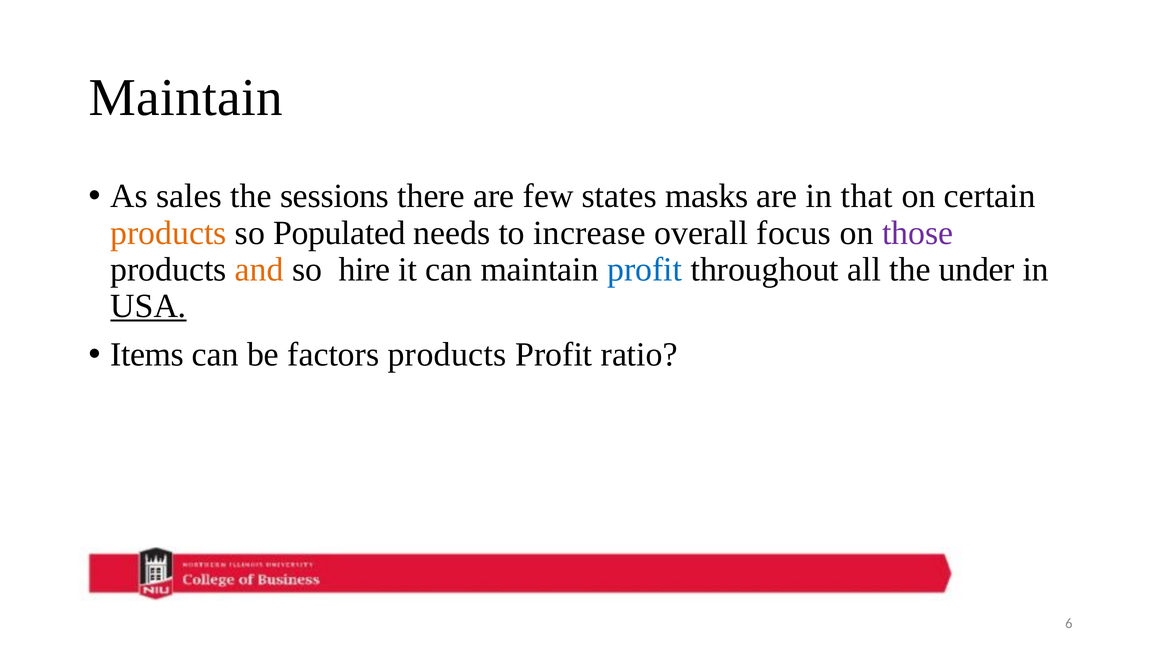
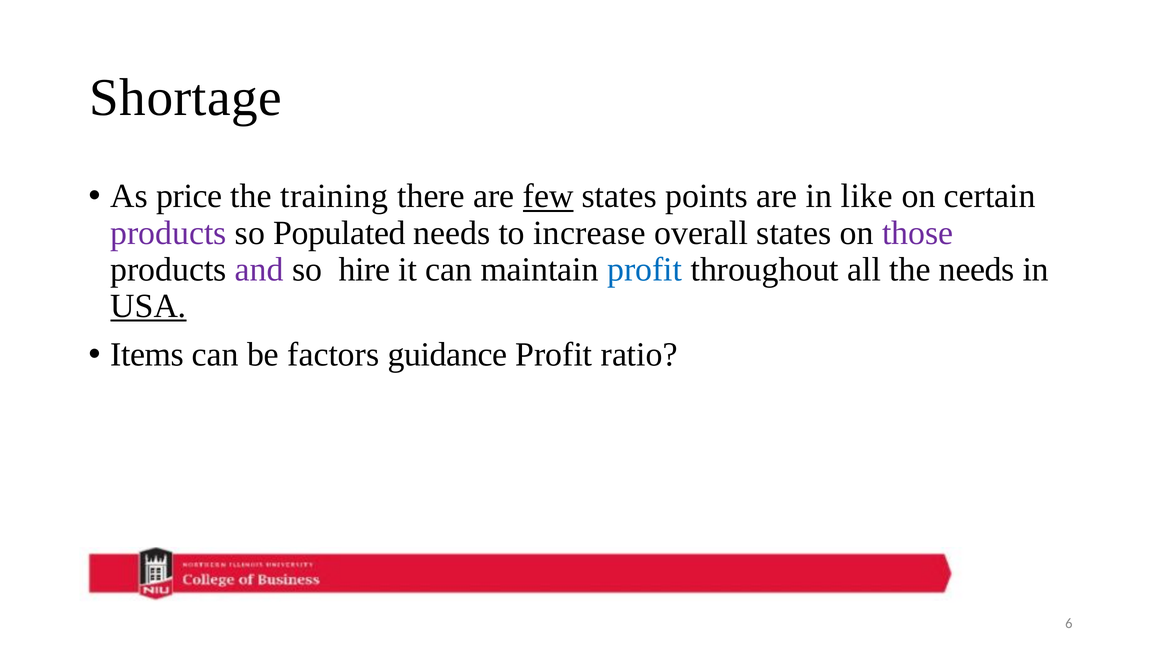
Maintain at (186, 98): Maintain -> Shortage
sales: sales -> price
sessions: sessions -> training
few underline: none -> present
masks: masks -> points
that: that -> like
products at (168, 233) colour: orange -> purple
overall focus: focus -> states
and colour: orange -> purple
the under: under -> needs
factors products: products -> guidance
